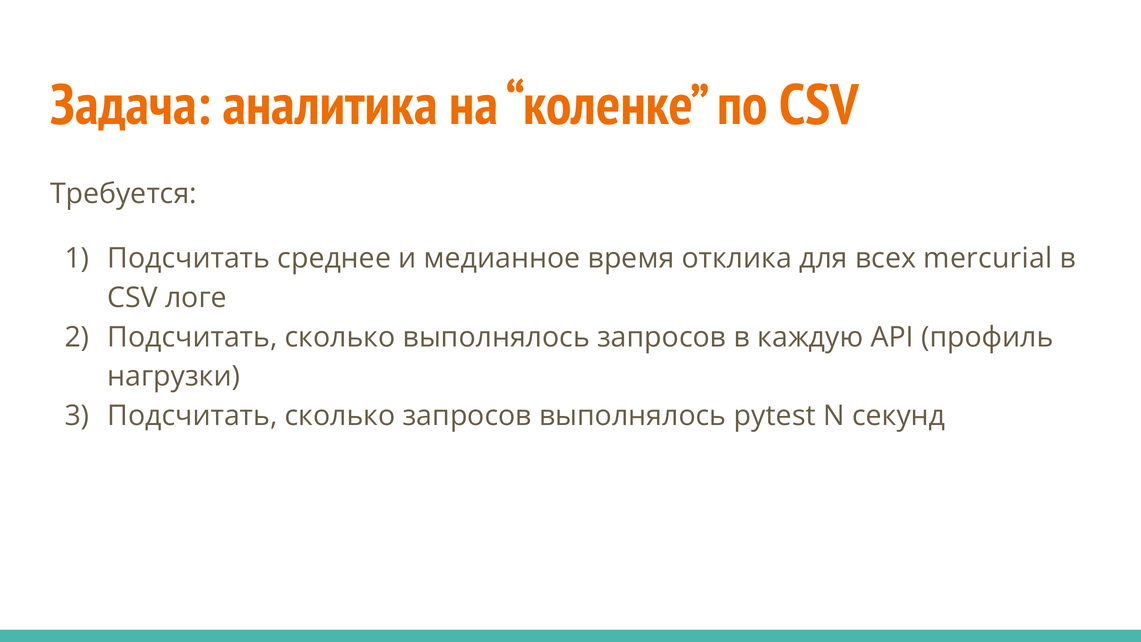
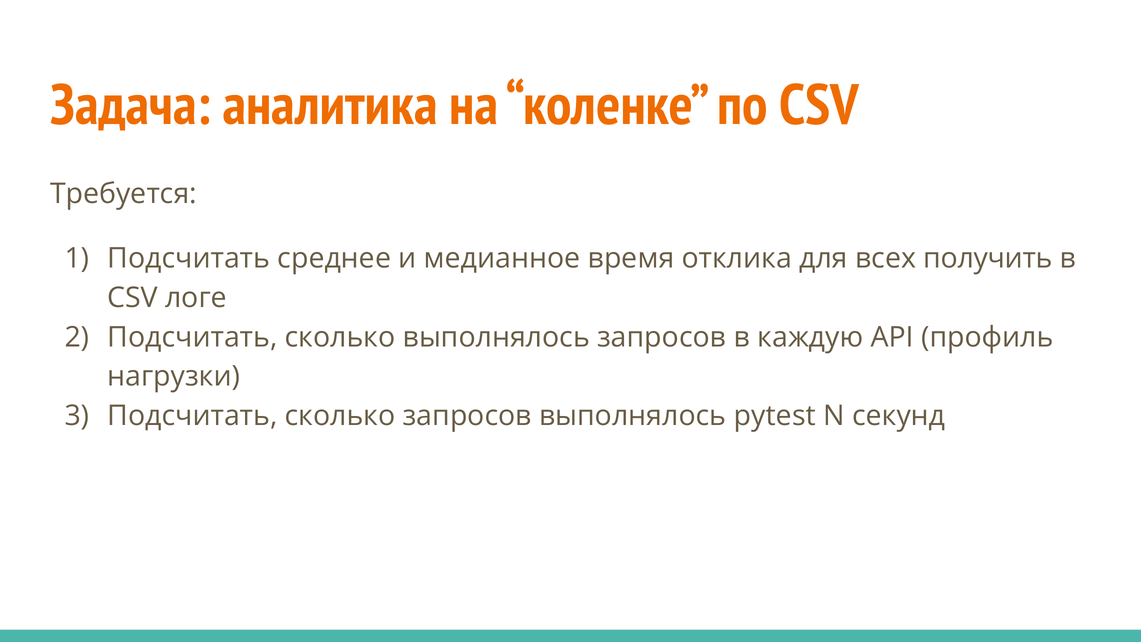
mercurial: mercurial -> получить
